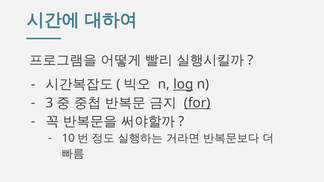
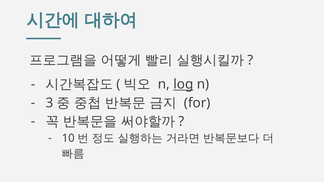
for underline: present -> none
